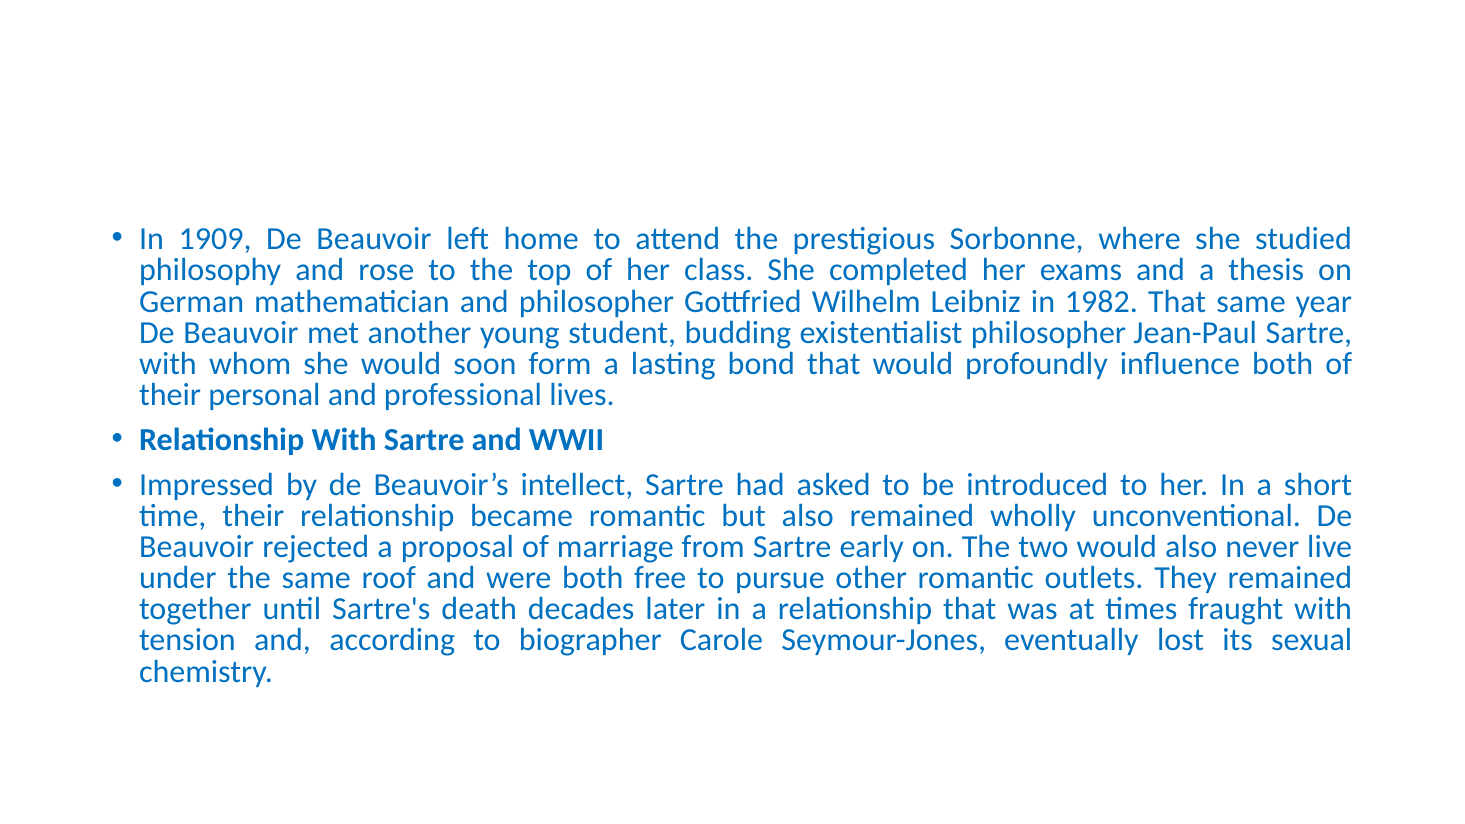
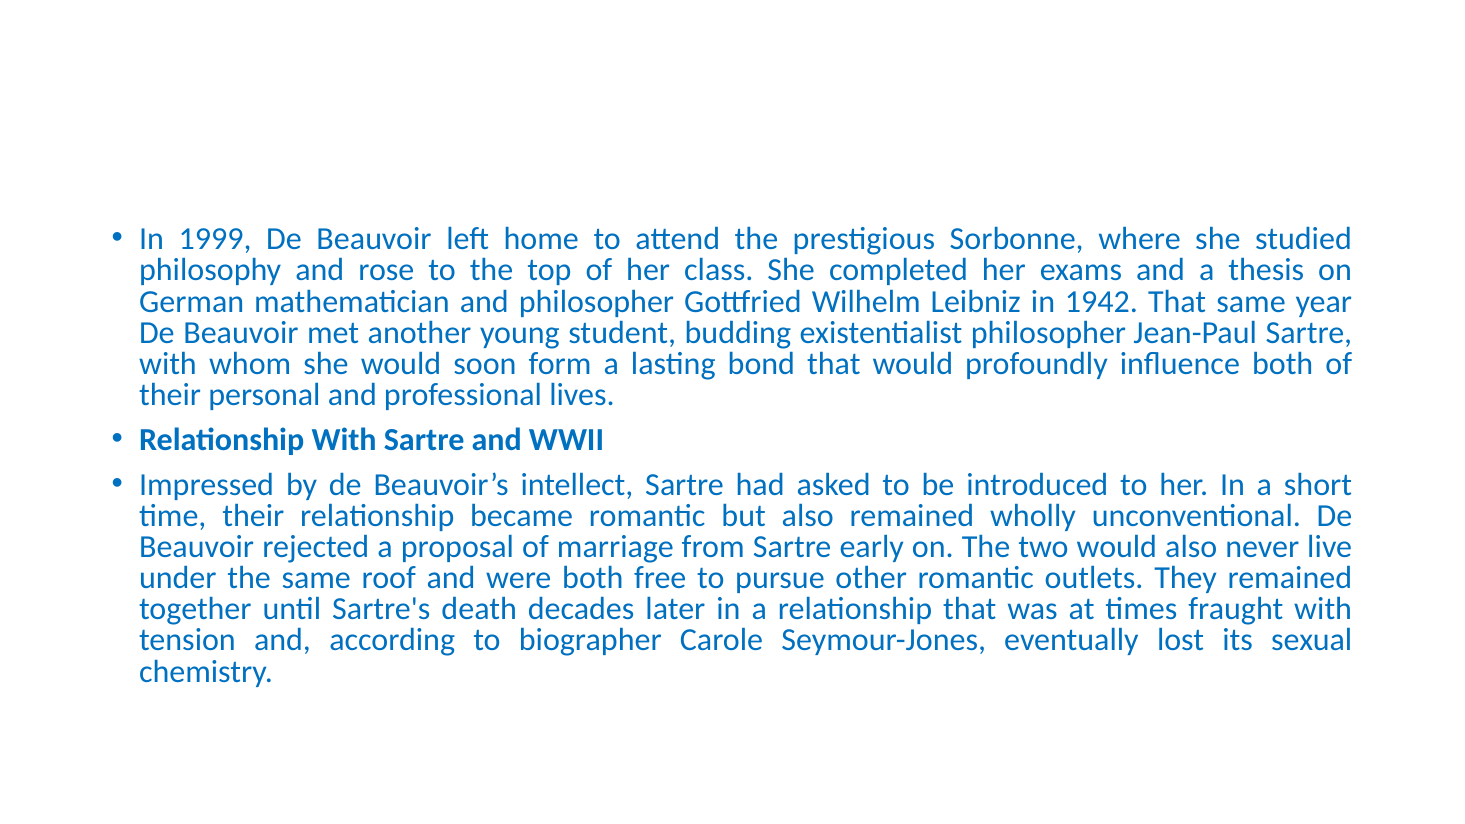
1909: 1909 -> 1999
1982: 1982 -> 1942
